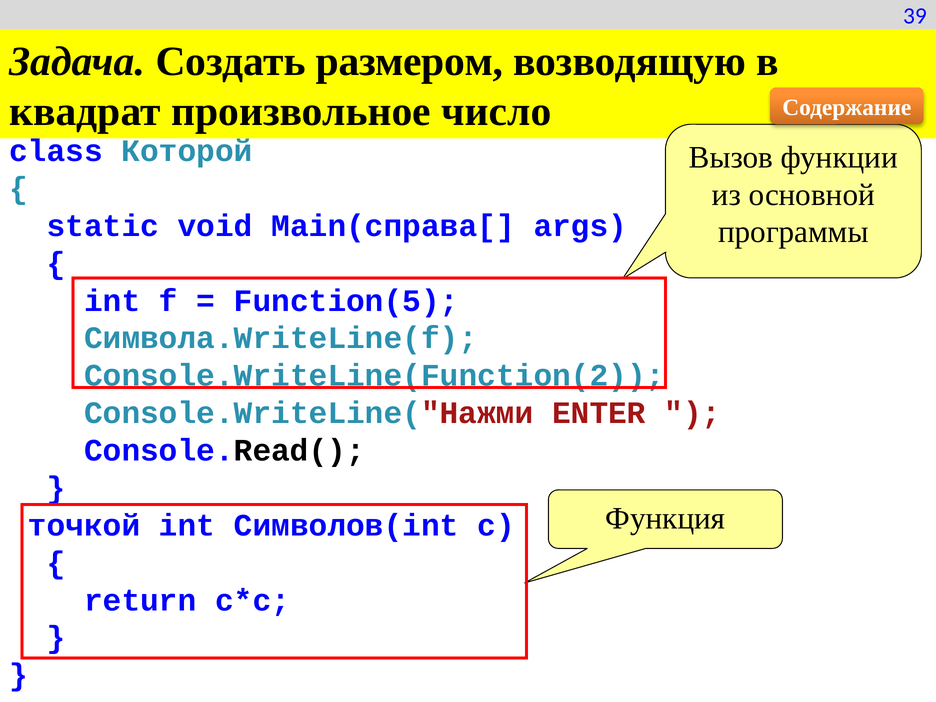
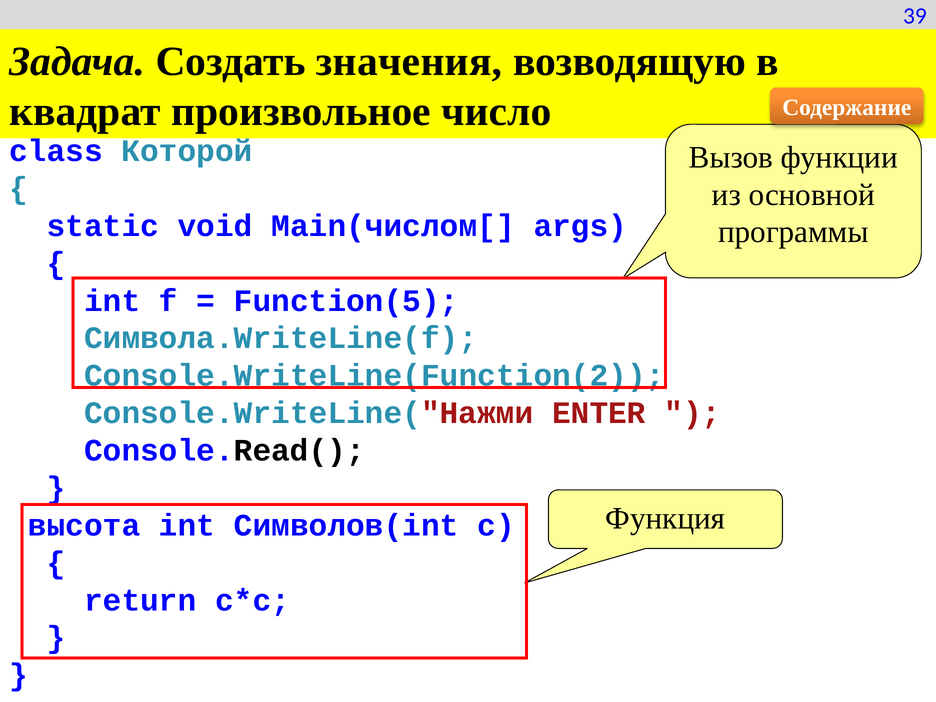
размером: размером -> значения
Main(справа[: Main(справа[ -> Main(числом[
точкой: точкой -> высота
